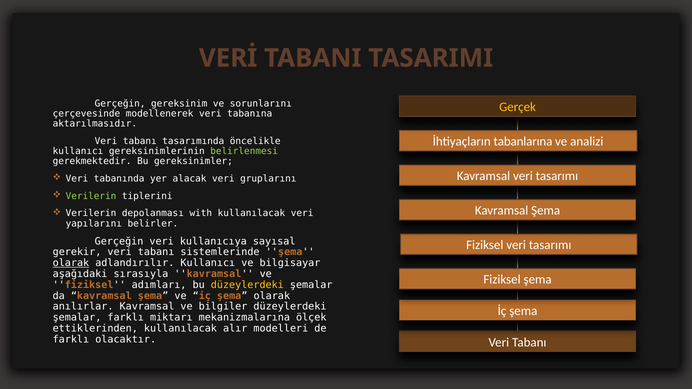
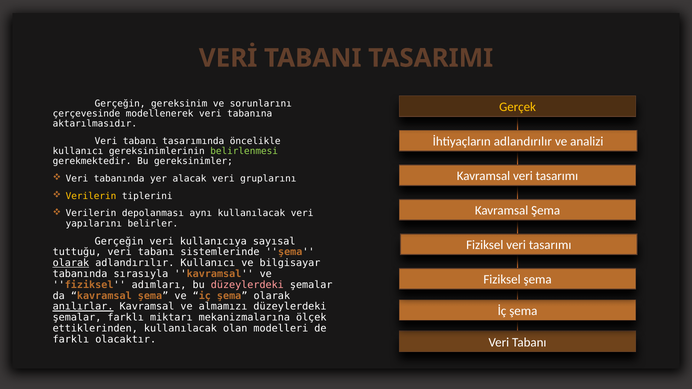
İhtiyaçların tabanlarına: tabanlarına -> adlandırılır
Verilerin at (91, 196) colour: light green -> yellow
with: with -> aynı
gerekir: gerekir -> tuttuğu
aşağıdaki at (80, 274): aşağıdaki -> tabanında
düzeylerdeki at (247, 285) colour: yellow -> pink
anılırlar underline: none -> present
bilgiler: bilgiler -> almamızı
alır: alır -> olan
